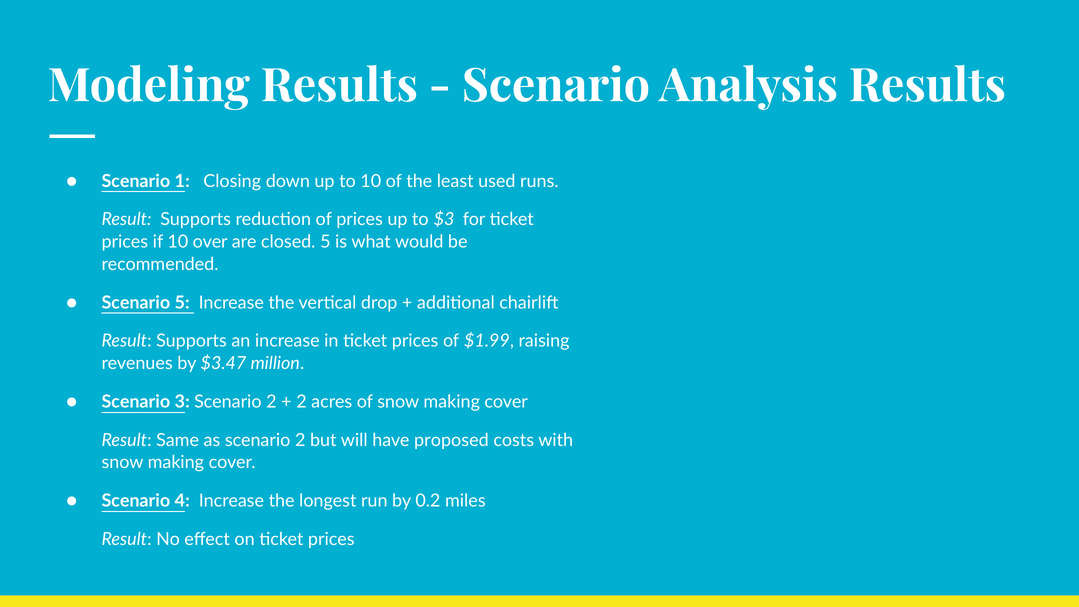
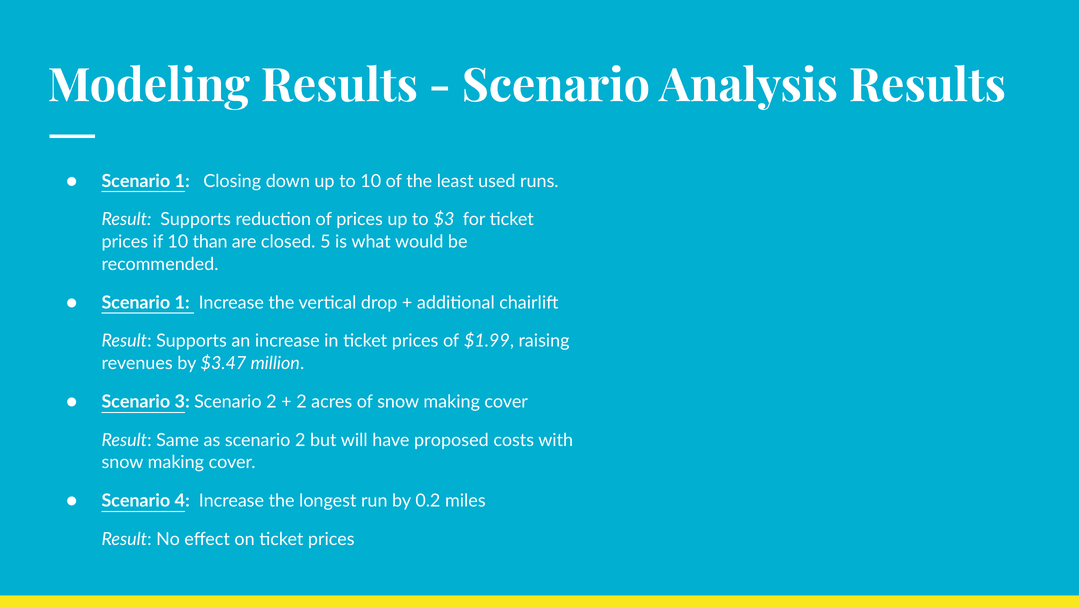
over: over -> than
5 at (182, 303): 5 -> 1
